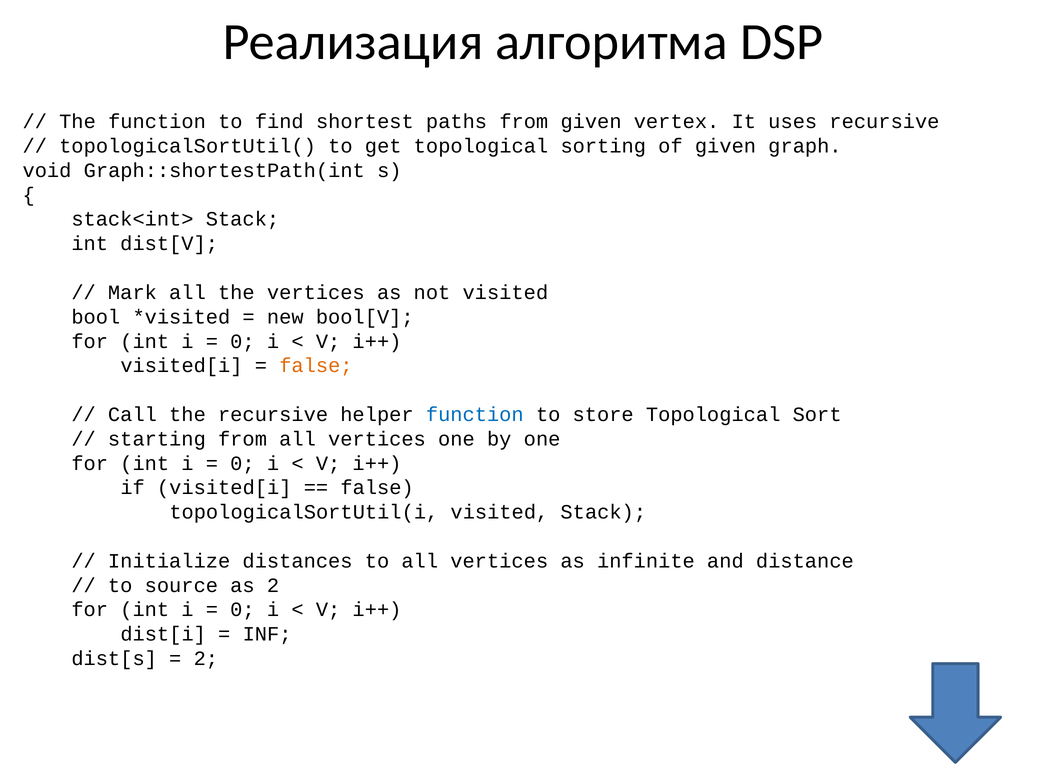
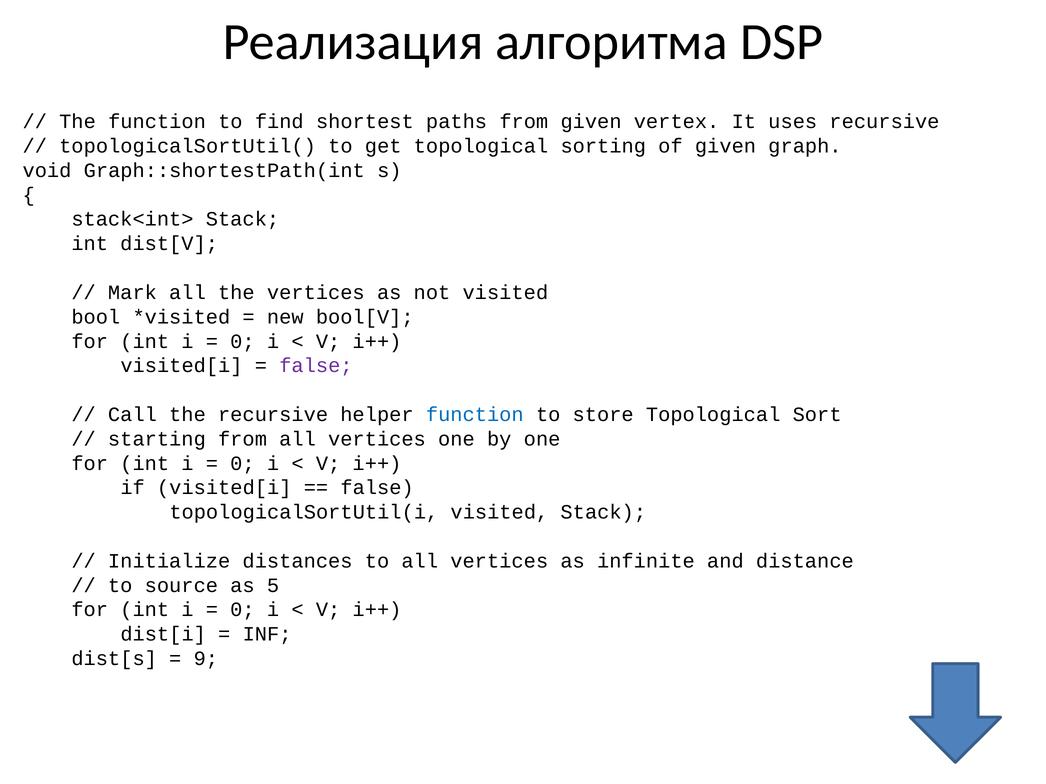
false at (316, 366) colour: orange -> purple
as 2: 2 -> 5
2 at (206, 659): 2 -> 9
